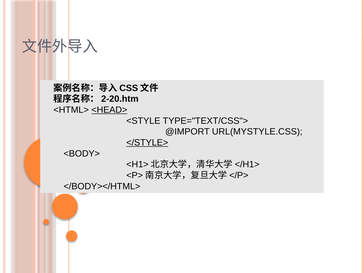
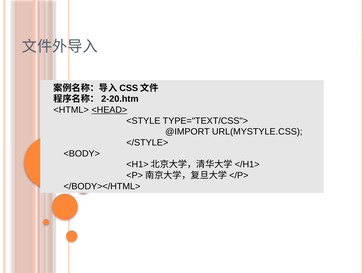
</STYLE> underline: present -> none
